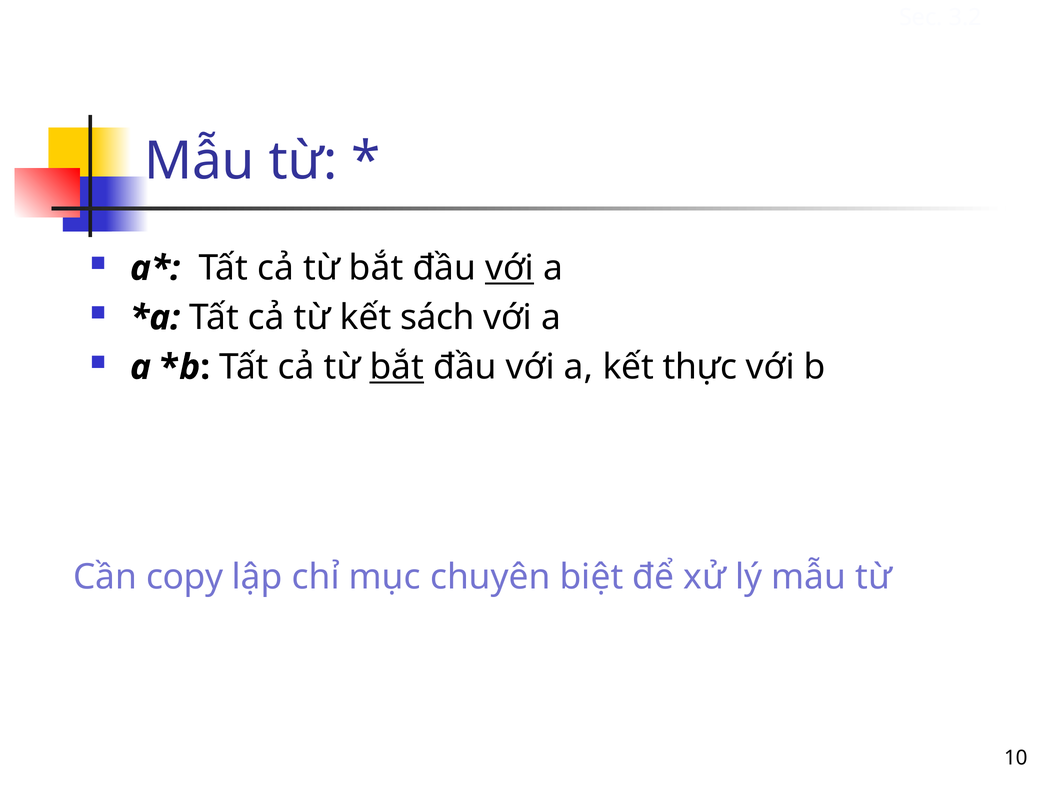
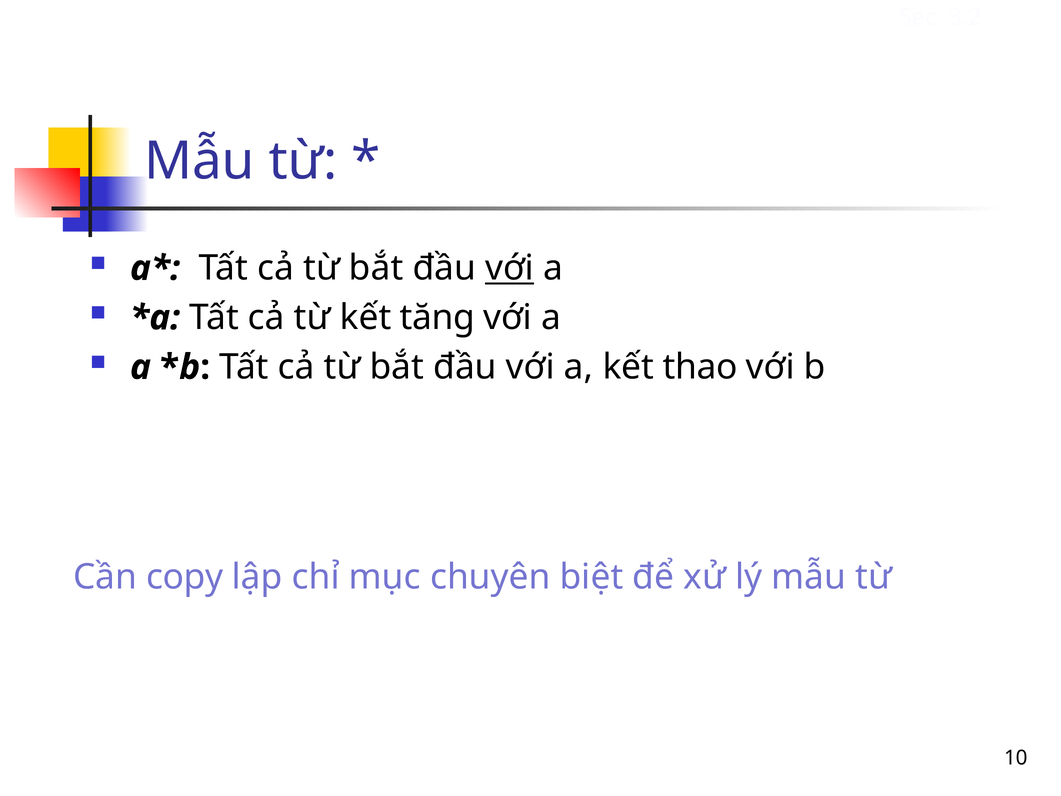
sách: sách -> tăng
bắt at (397, 367) underline: present -> none
thực: thực -> thao
